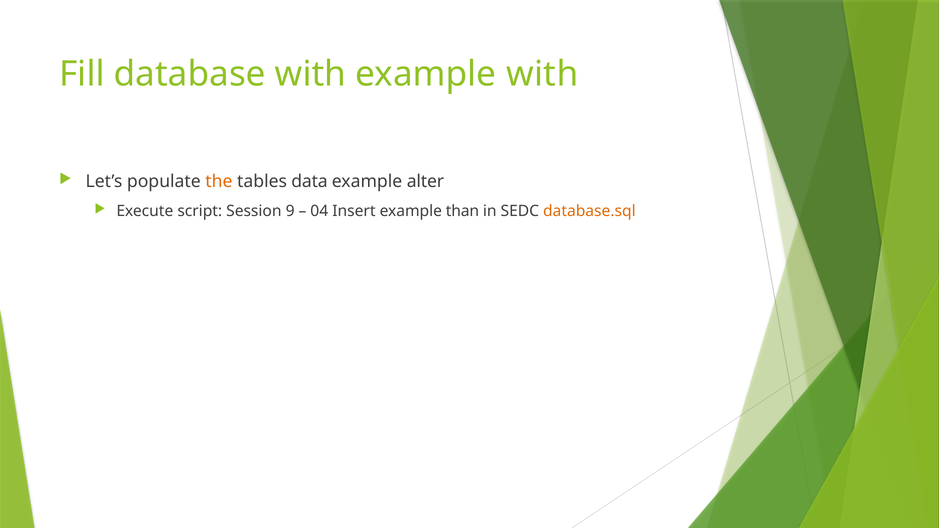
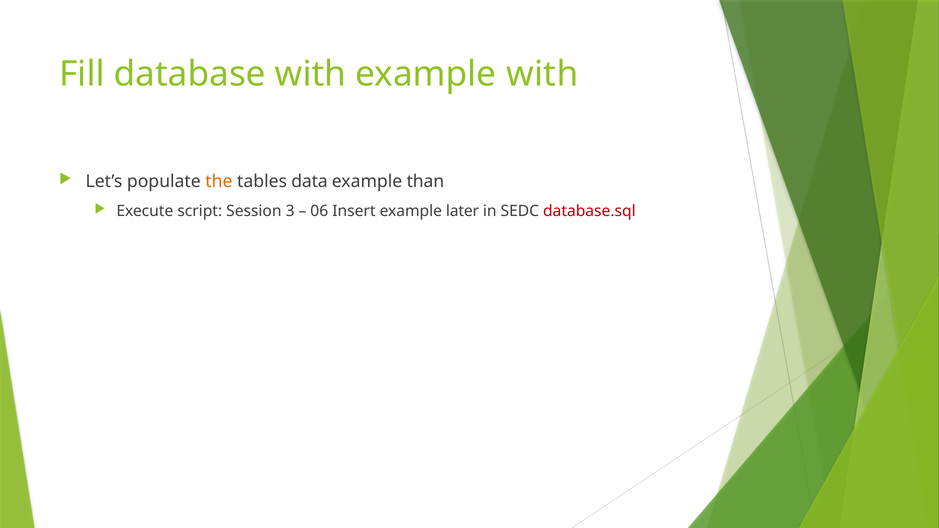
alter: alter -> than
9: 9 -> 3
04: 04 -> 06
than: than -> later
database.sql colour: orange -> red
